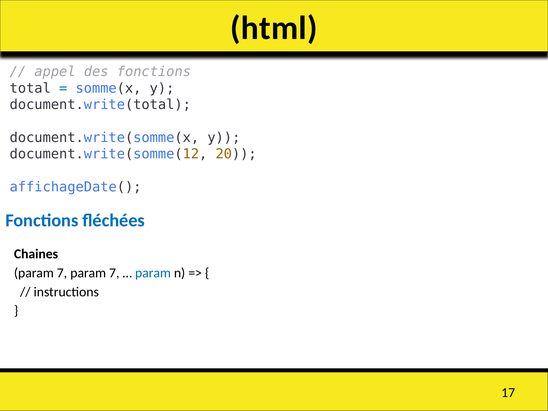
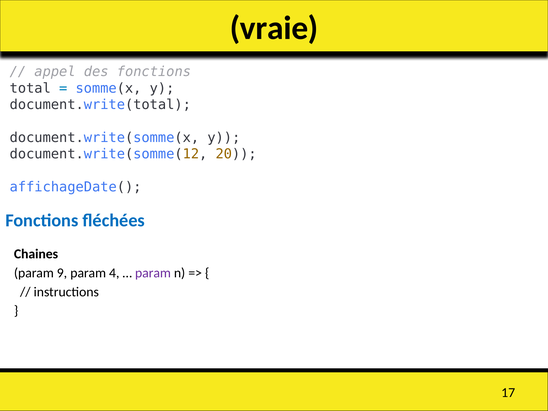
html: html -> vraie
7 at (62, 273): 7 -> 9
7 at (114, 273): 7 -> 4
param at (153, 273) colour: blue -> purple
